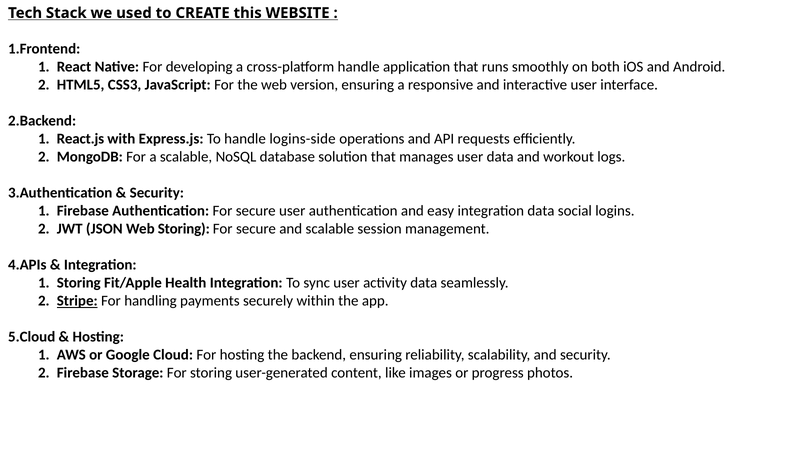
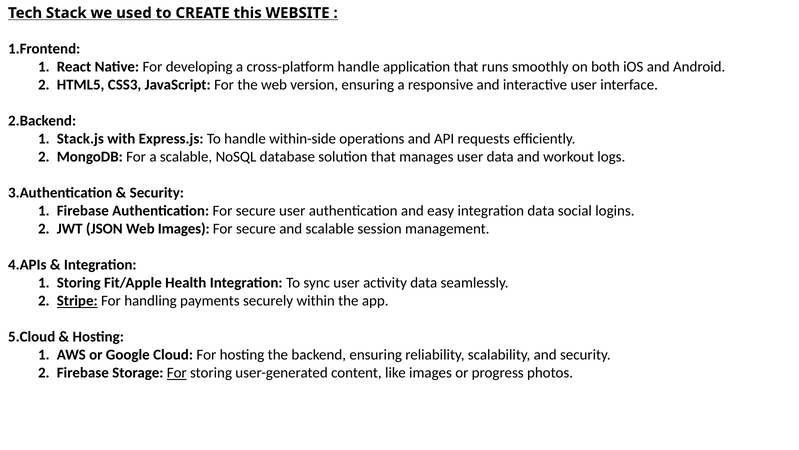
React.js: React.js -> Stack.js
logins-side: logins-side -> within-side
Web Storing: Storing -> Images
For at (177, 373) underline: none -> present
